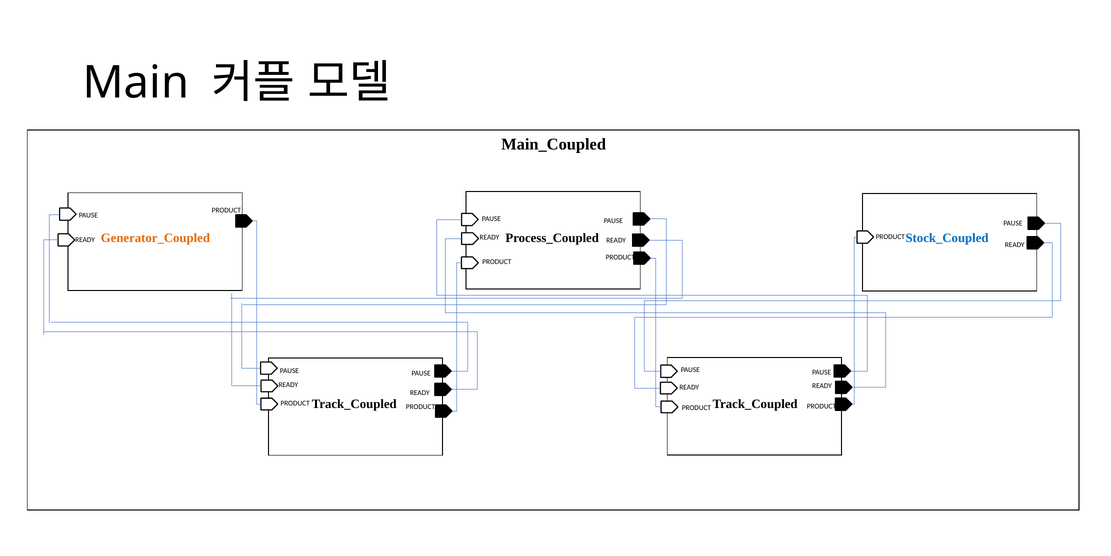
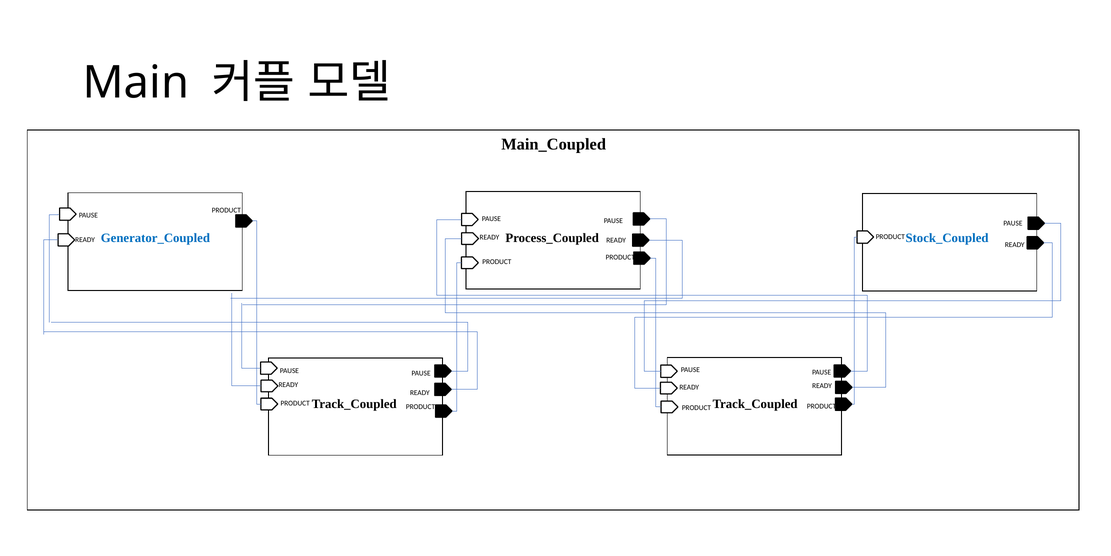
Generator_Coupled colour: orange -> blue
